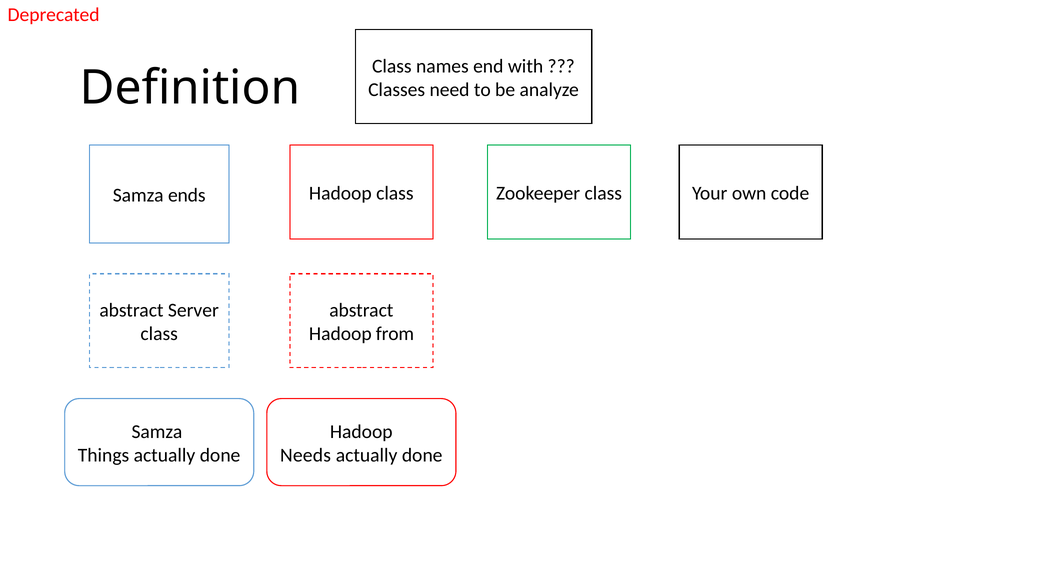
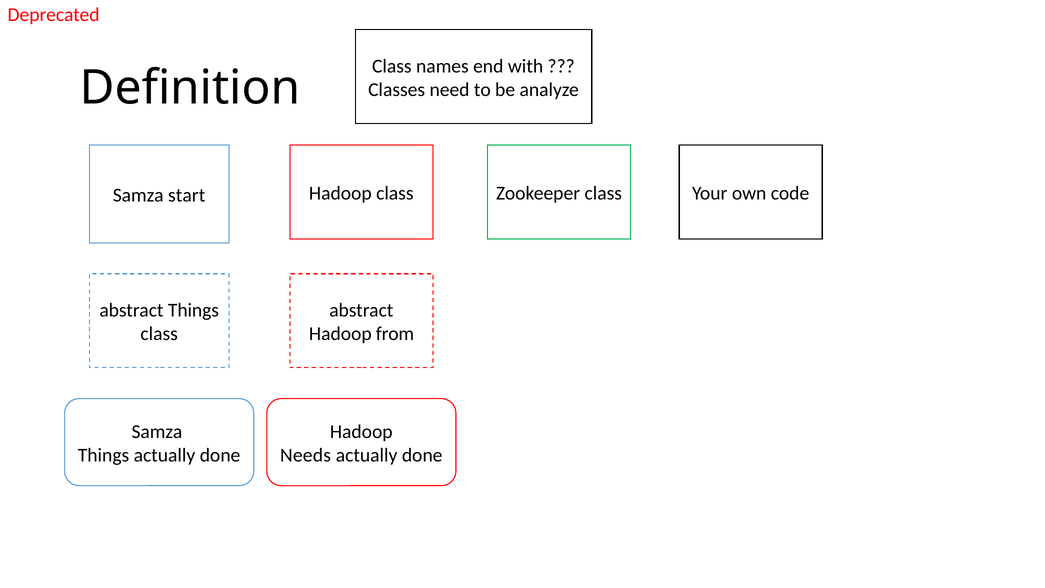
ends: ends -> start
abstract Server: Server -> Things
